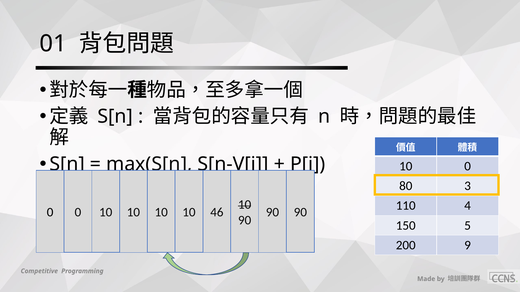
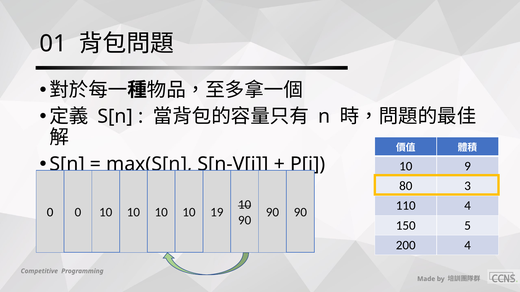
10 0: 0 -> 9
46: 46 -> 19
200 9: 9 -> 4
